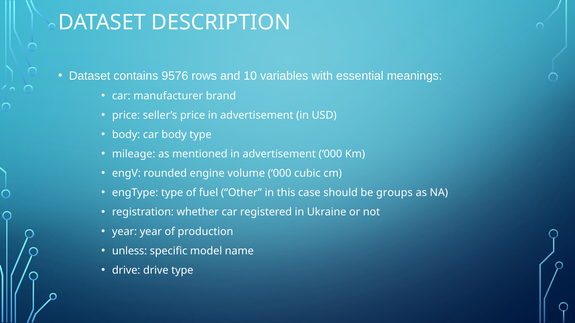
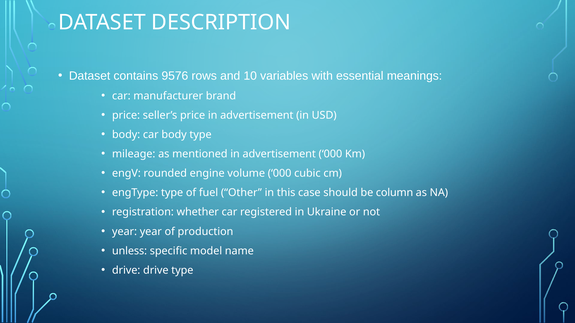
groups: groups -> column
